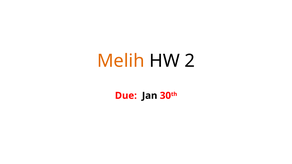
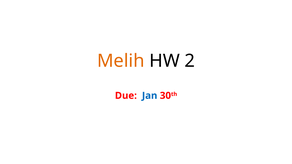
Jan colour: black -> blue
